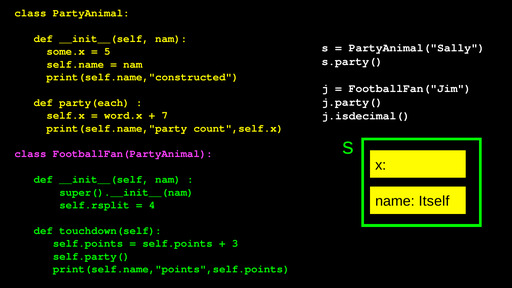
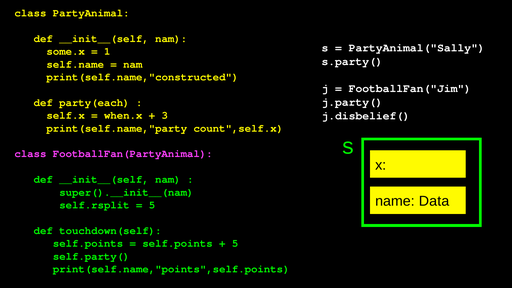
5: 5 -> 1
word.x: word.x -> when.x
7: 7 -> 3
j.isdecimal(: j.isdecimal( -> j.disbelief(
Itself: Itself -> Data
4 at (152, 205): 4 -> 5
3 at (235, 243): 3 -> 5
